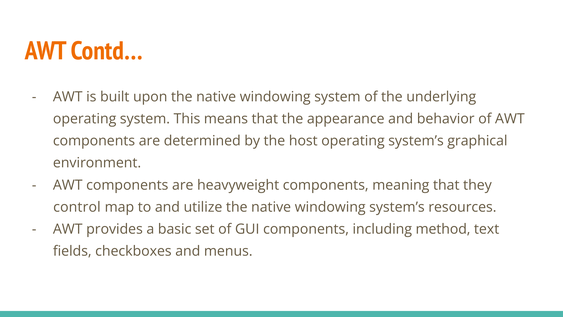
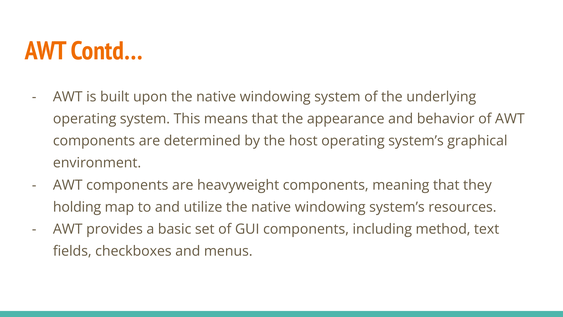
control: control -> holding
